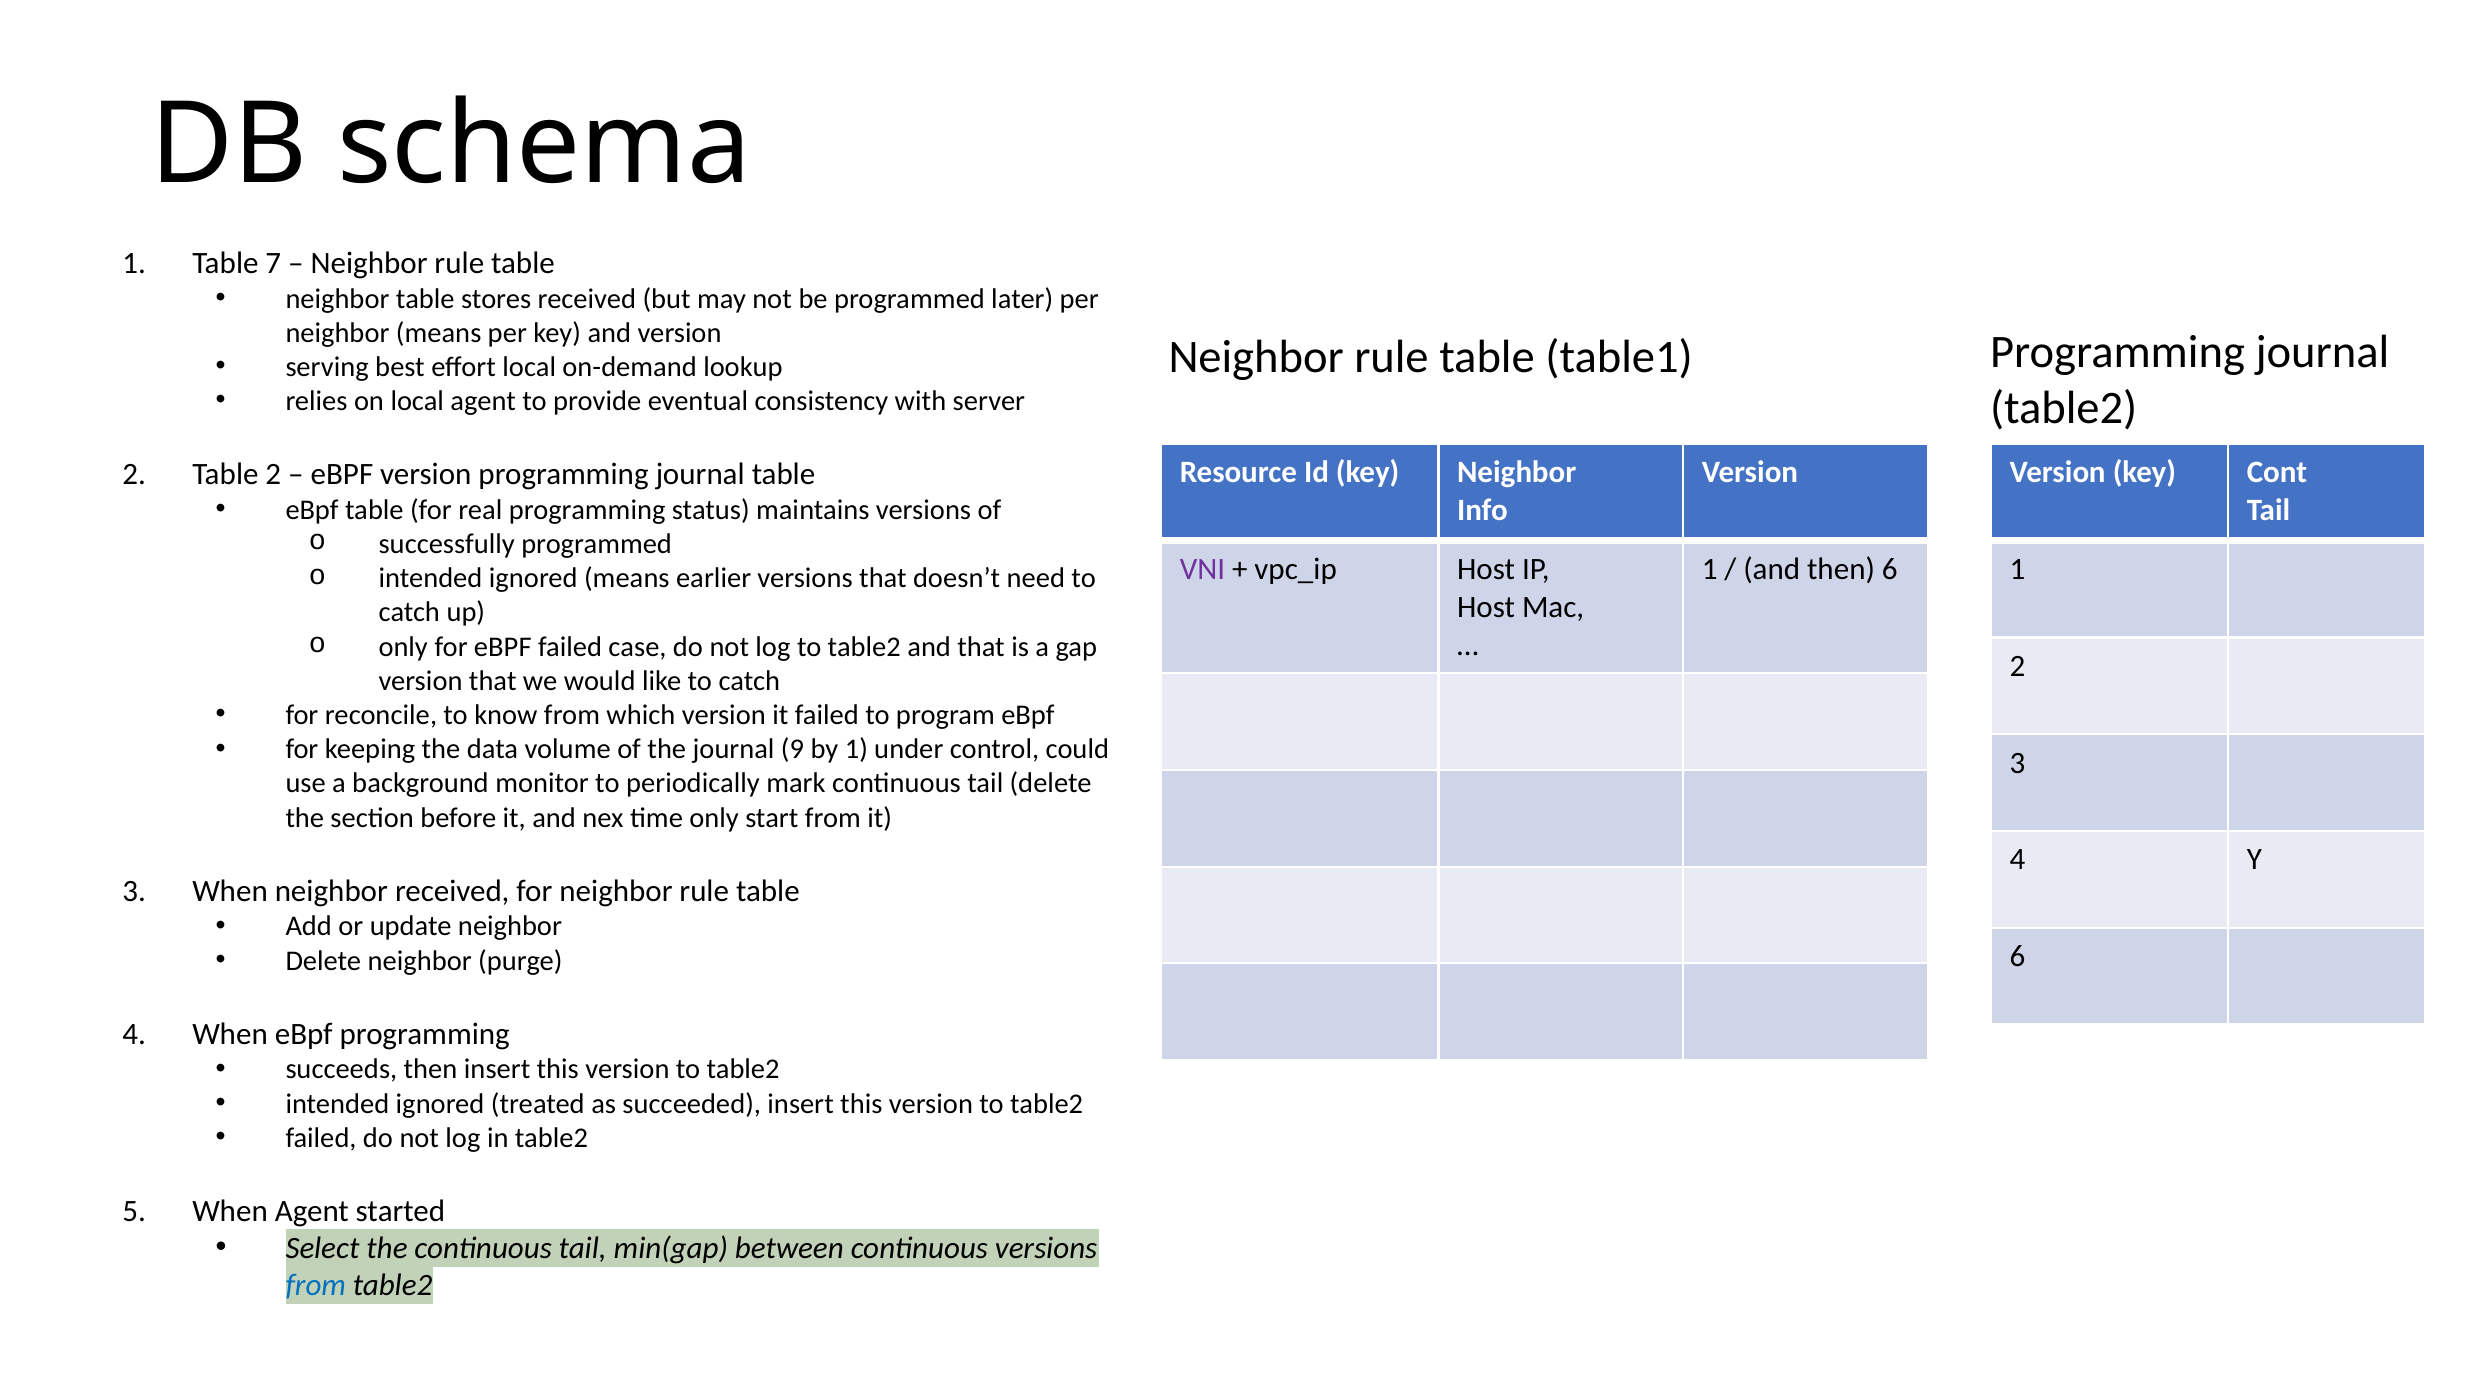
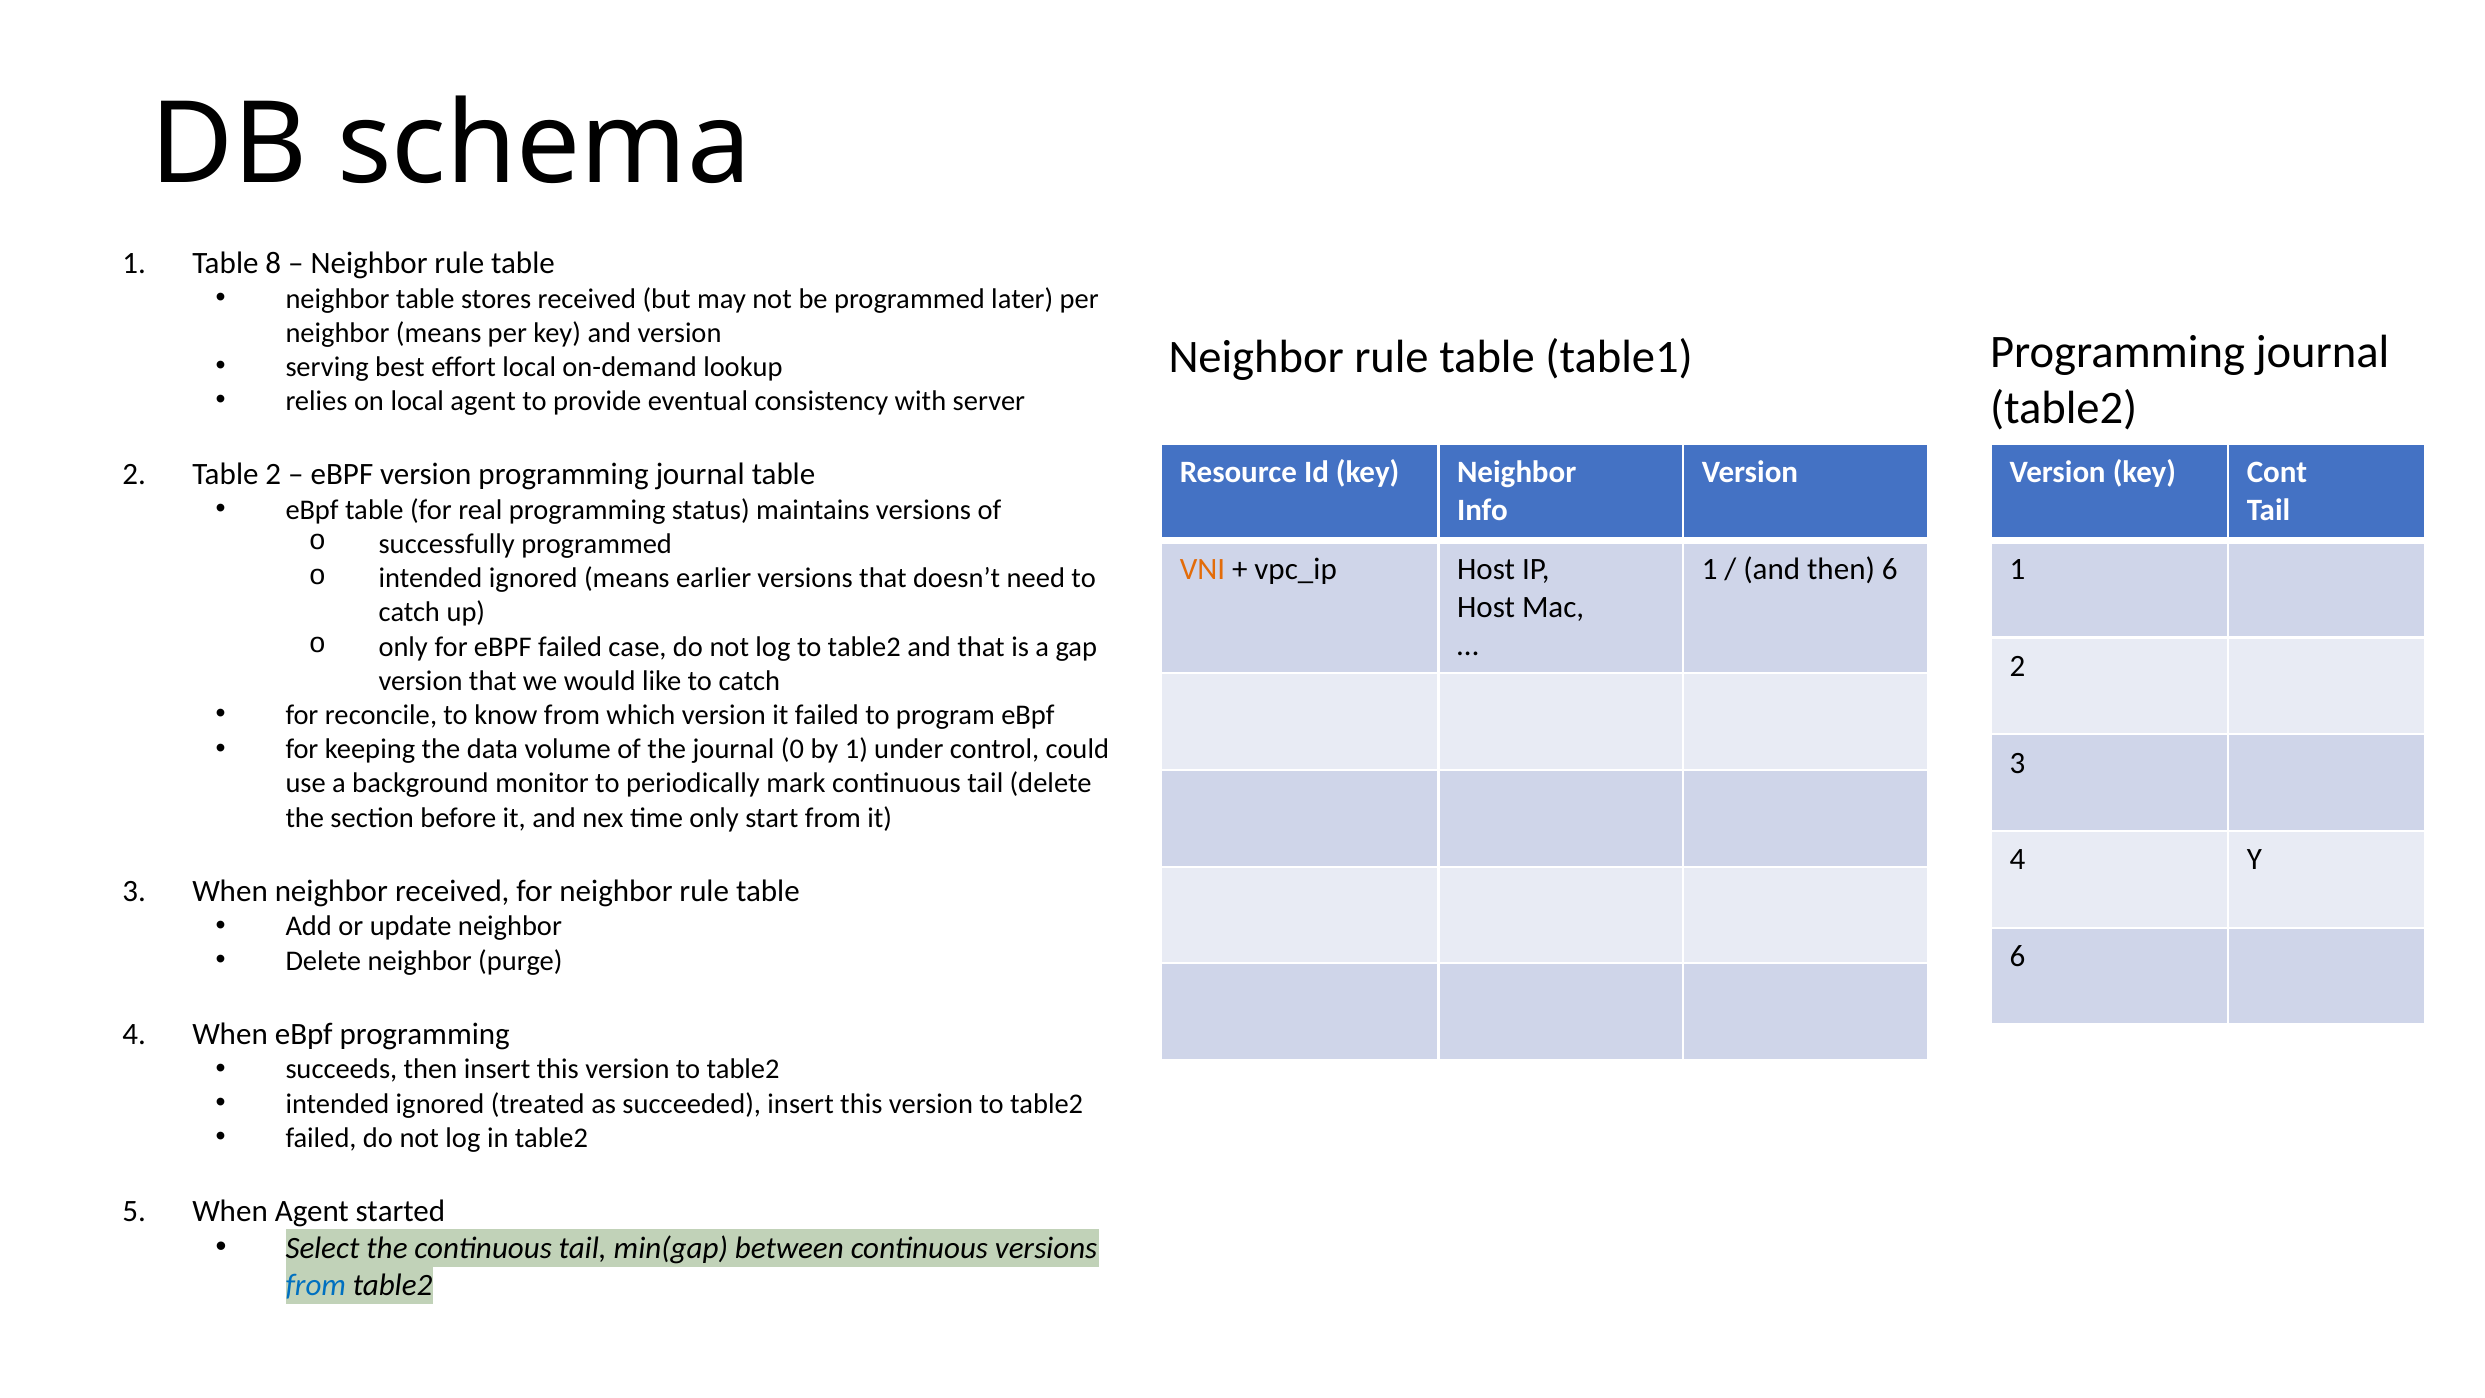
7: 7 -> 8
VNI colour: purple -> orange
9: 9 -> 0
